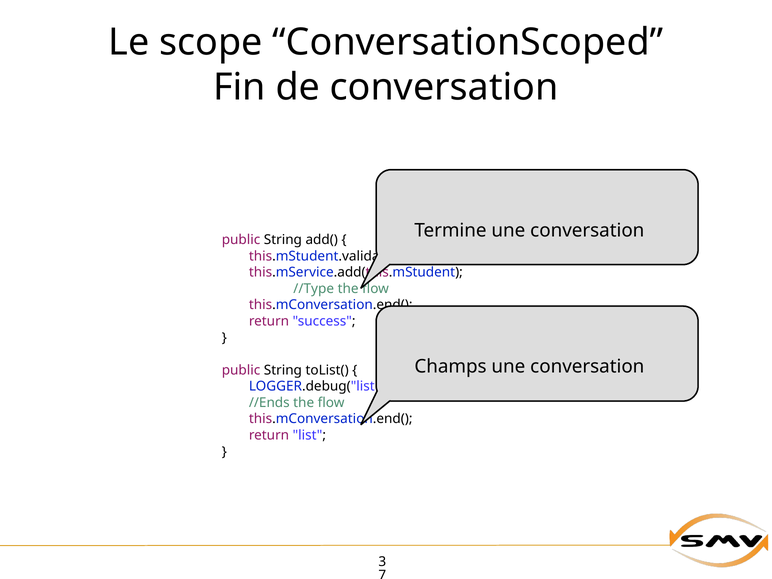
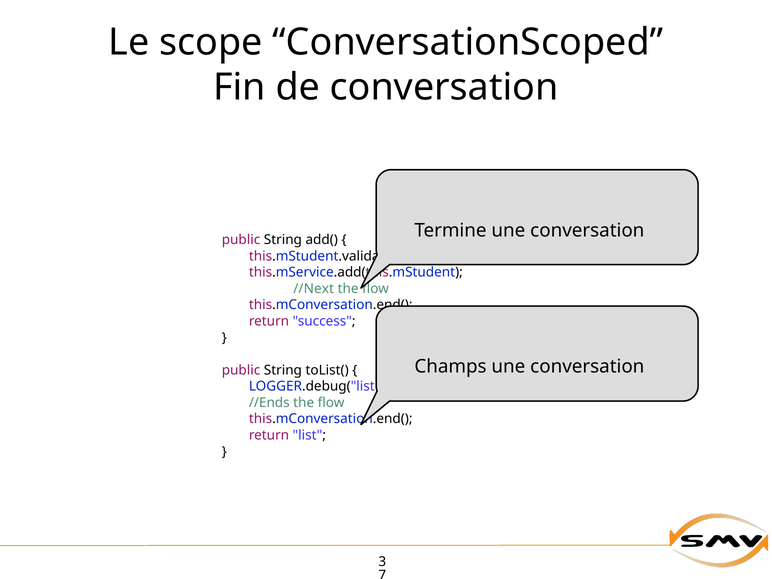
//Type: //Type -> //Next
